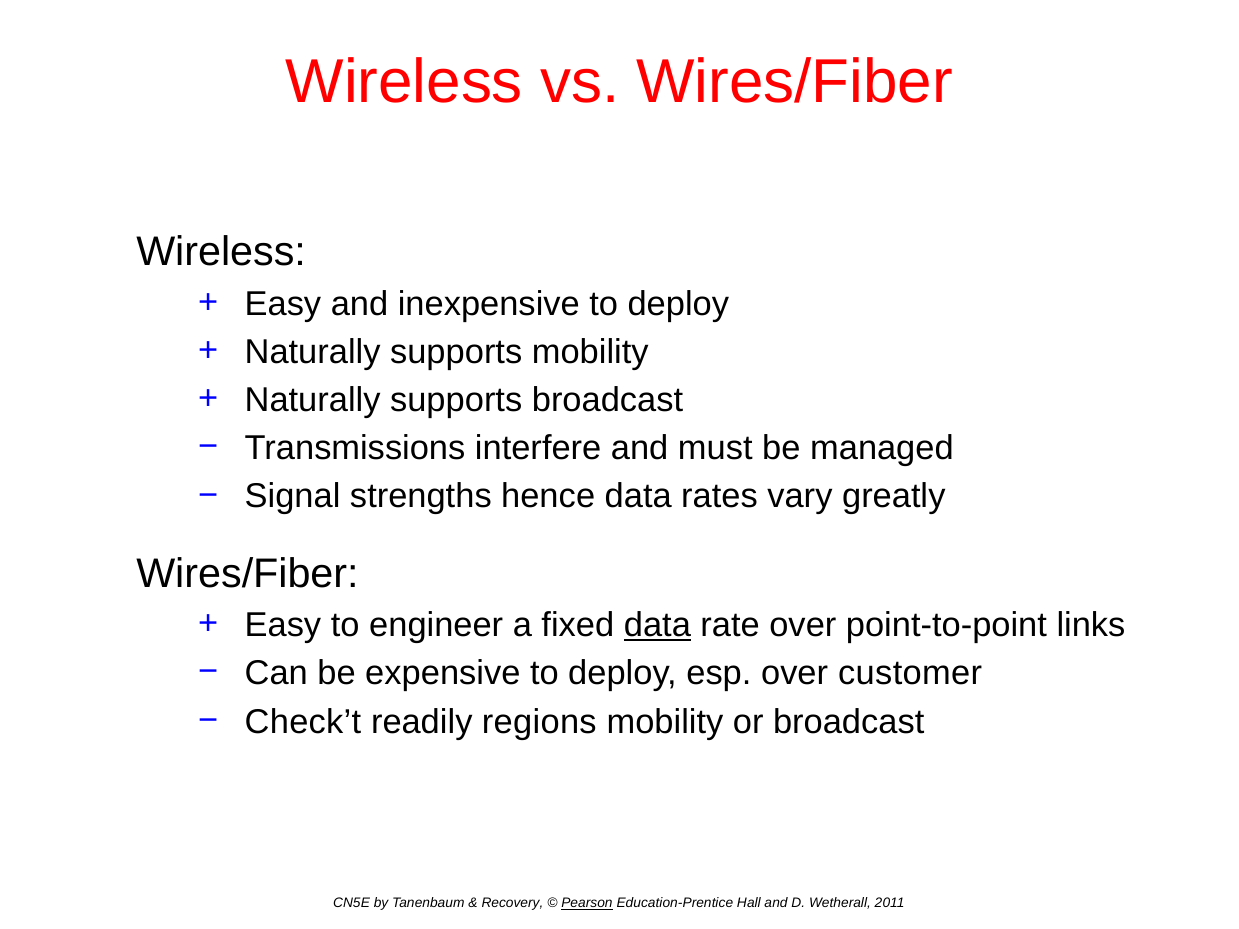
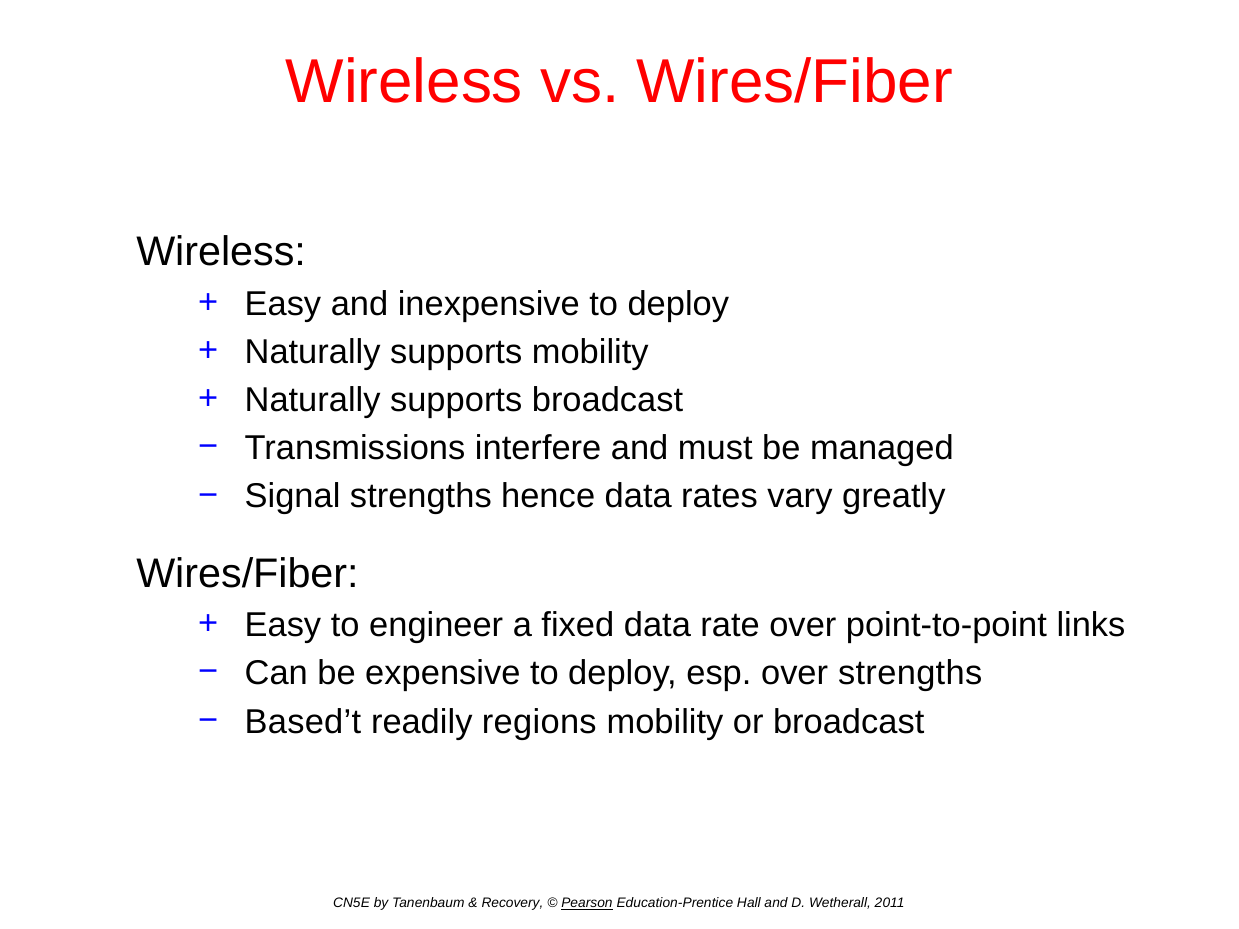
data at (657, 625) underline: present -> none
over customer: customer -> strengths
Check’t: Check’t -> Based’t
